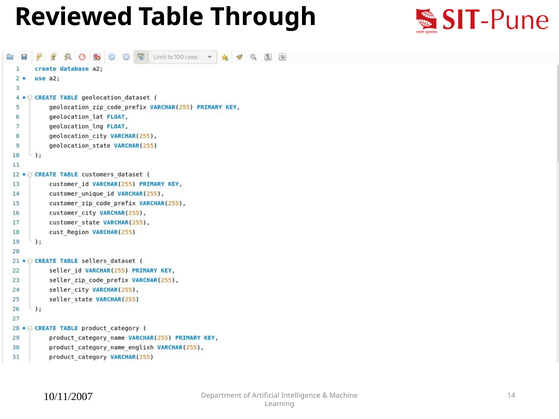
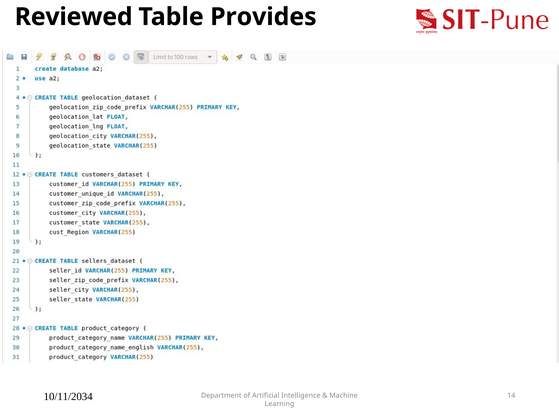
Through: Through -> Provides
10/11/2007: 10/11/2007 -> 10/11/2034
